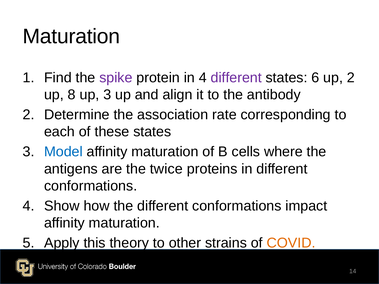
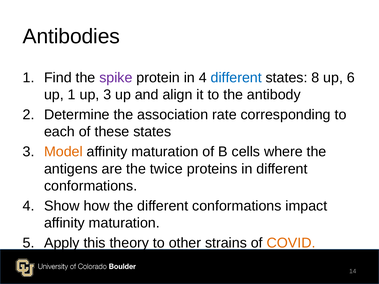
Maturation at (71, 37): Maturation -> Antibodies
different at (236, 78) colour: purple -> blue
6: 6 -> 8
up 2: 2 -> 6
up 8: 8 -> 1
Model colour: blue -> orange
